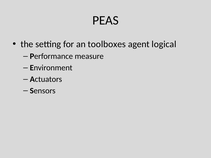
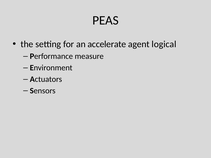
toolboxes: toolboxes -> accelerate
